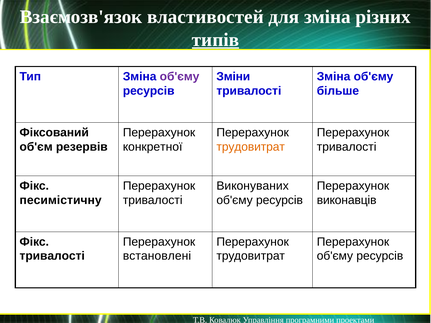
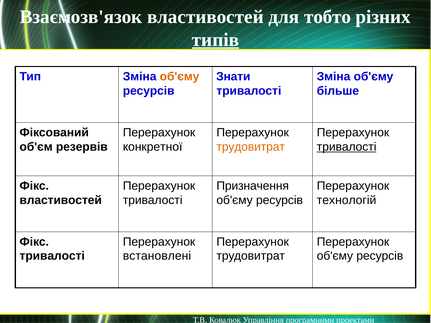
для зміна: зміна -> тобто
об'єму at (180, 77) colour: purple -> orange
Зміни: Зміни -> Знати
тривалості at (347, 147) underline: none -> present
Виконуваних: Виконуваних -> Призначення
песимістичну at (61, 200): песимістичну -> властивостей
виконавців: виконавців -> технологій
